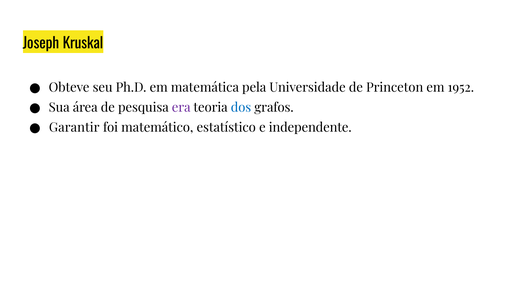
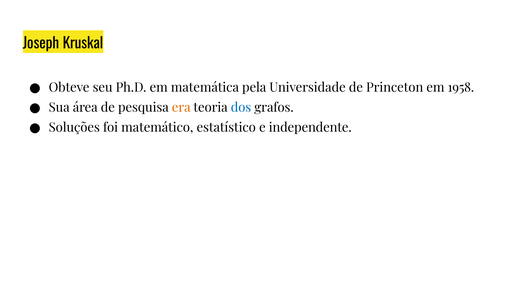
1952: 1952 -> 1958
era colour: purple -> orange
Garantir: Garantir -> Soluções
